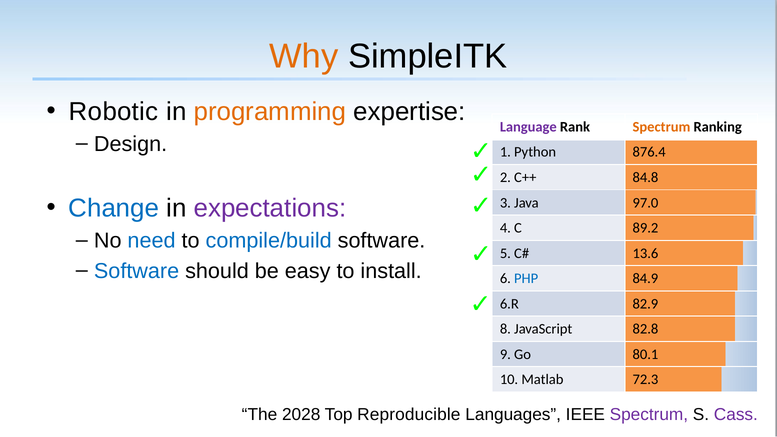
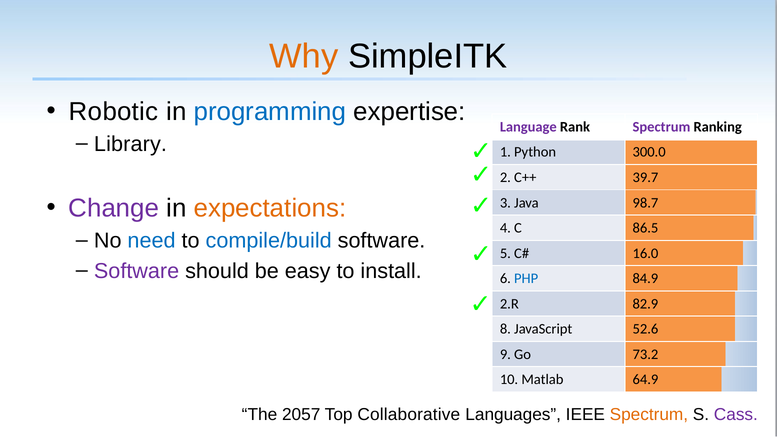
programming colour: orange -> blue
Spectrum at (662, 127) colour: orange -> purple
Design: Design -> Library
876.4: 876.4 -> 300.0
84.8: 84.8 -> 39.7
Change colour: blue -> purple
expectations colour: purple -> orange
97.0: 97.0 -> 98.7
89.2: 89.2 -> 86.5
13.6: 13.6 -> 16.0
Software at (137, 271) colour: blue -> purple
6.R: 6.R -> 2.R
82.8: 82.8 -> 52.6
80.1: 80.1 -> 73.2
72.3: 72.3 -> 64.9
2028: 2028 -> 2057
Reproducible: Reproducible -> Collaborative
Spectrum at (649, 415) colour: purple -> orange
